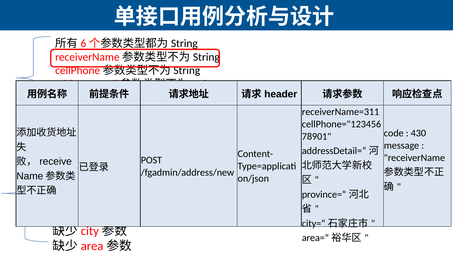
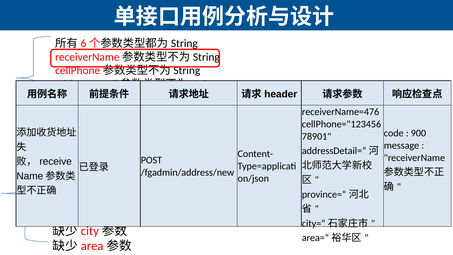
receiverName=311: receiverName=311 -> receiverName=476
430: 430 -> 900
